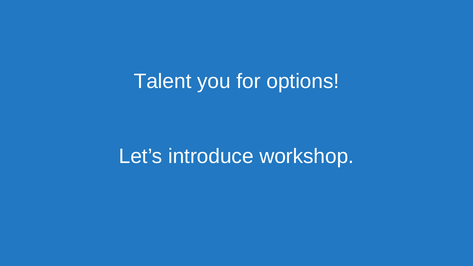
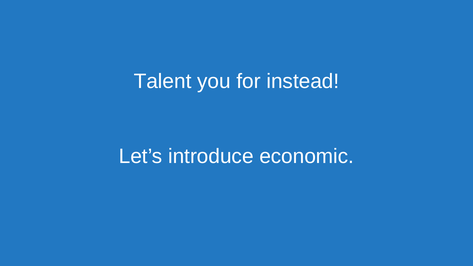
options: options -> instead
workshop: workshop -> economic
